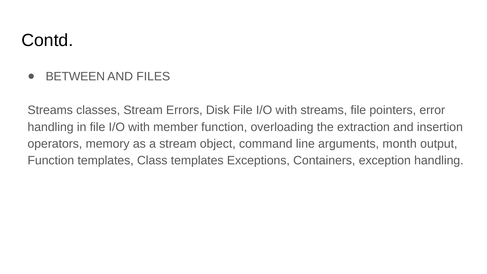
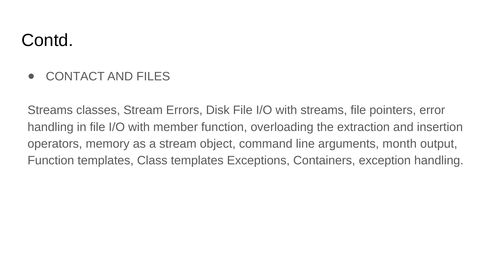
BETWEEN: BETWEEN -> CONTACT
